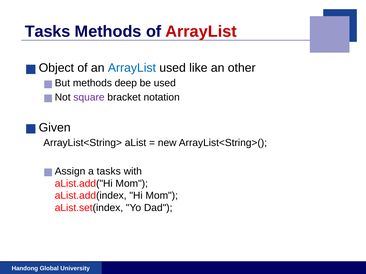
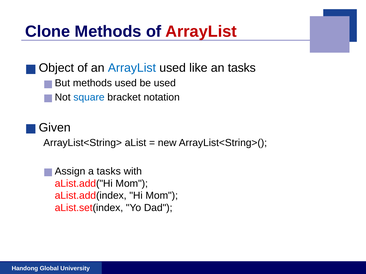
Tasks at (48, 31): Tasks -> Clone
an other: other -> tasks
methods deep: deep -> used
square colour: purple -> blue
